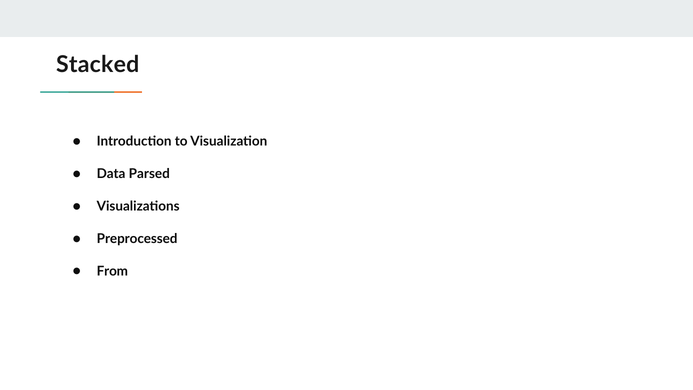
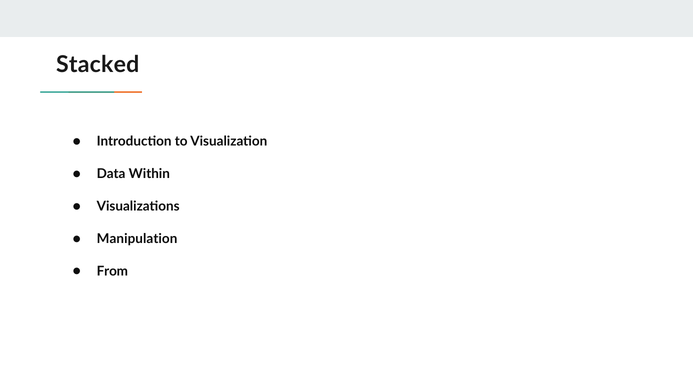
Parsed: Parsed -> Within
Preprocessed: Preprocessed -> Manipulation
